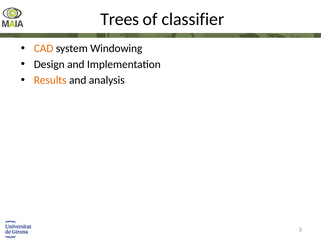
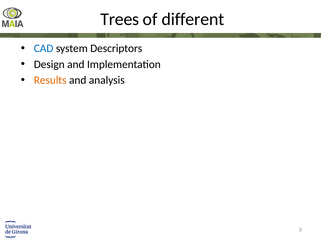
classifier: classifier -> different
CAD colour: orange -> blue
Windowing: Windowing -> Descriptors
